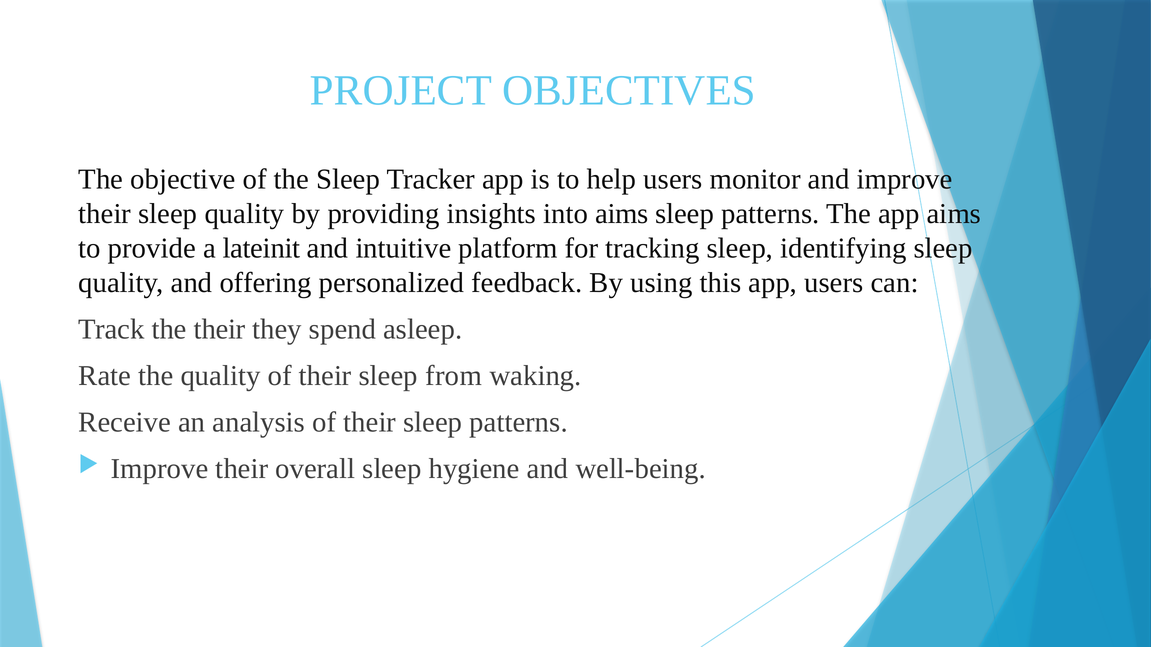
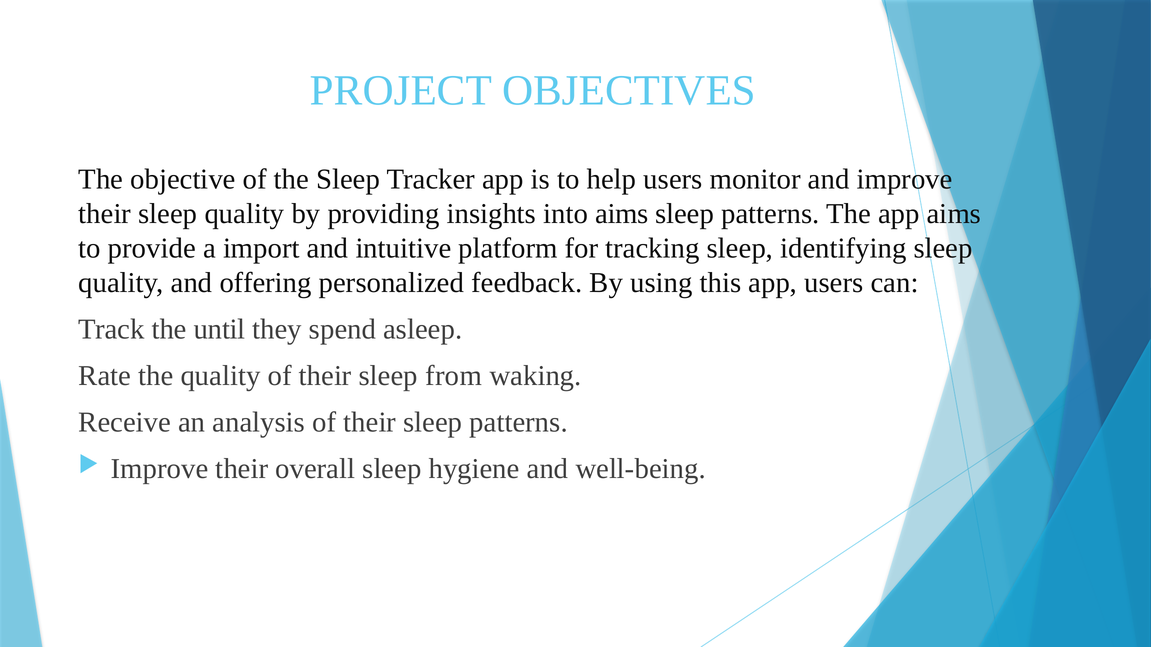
lateinit: lateinit -> import
the their: their -> until
